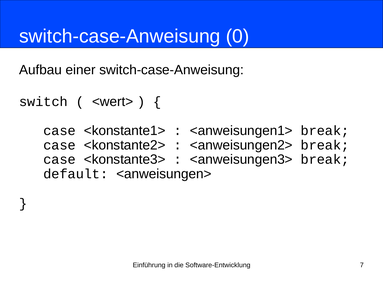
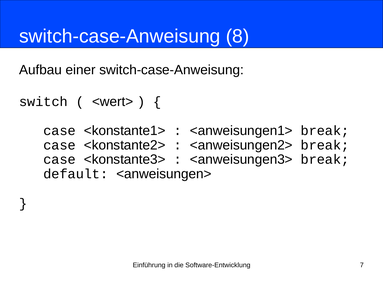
0: 0 -> 8
